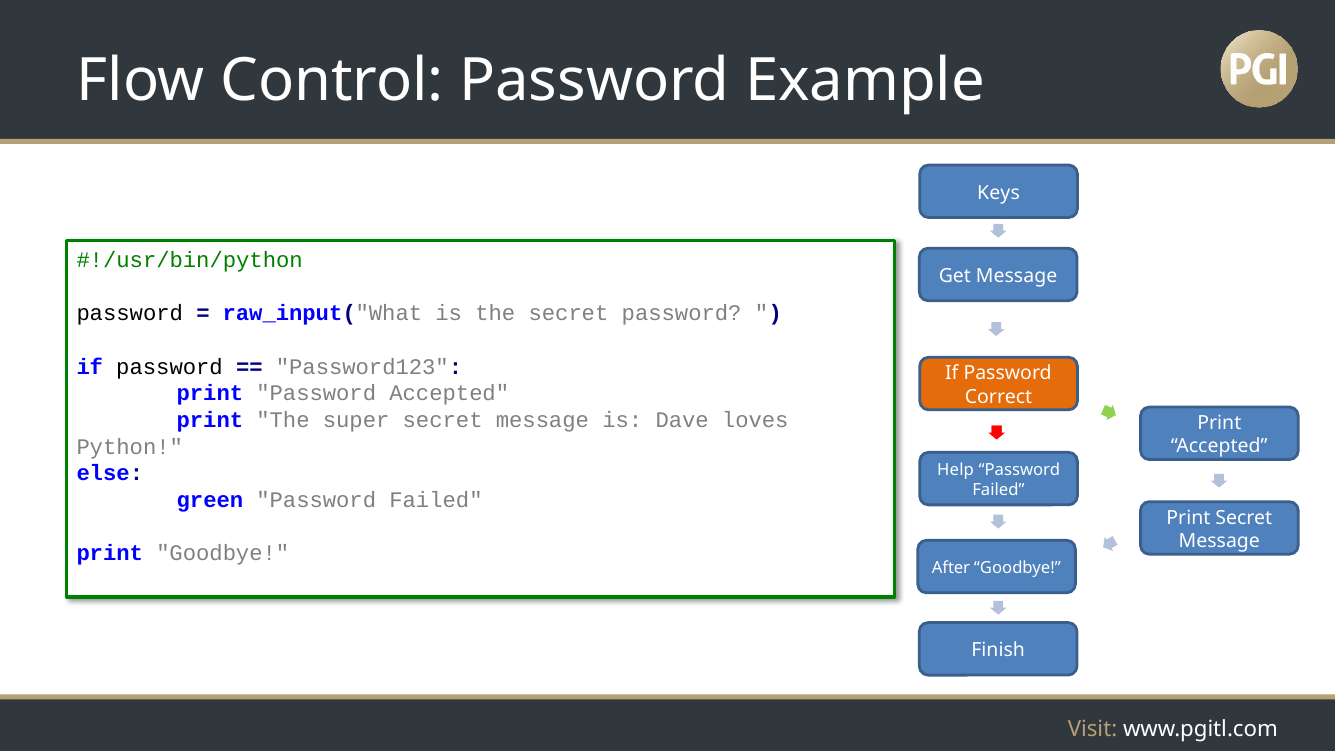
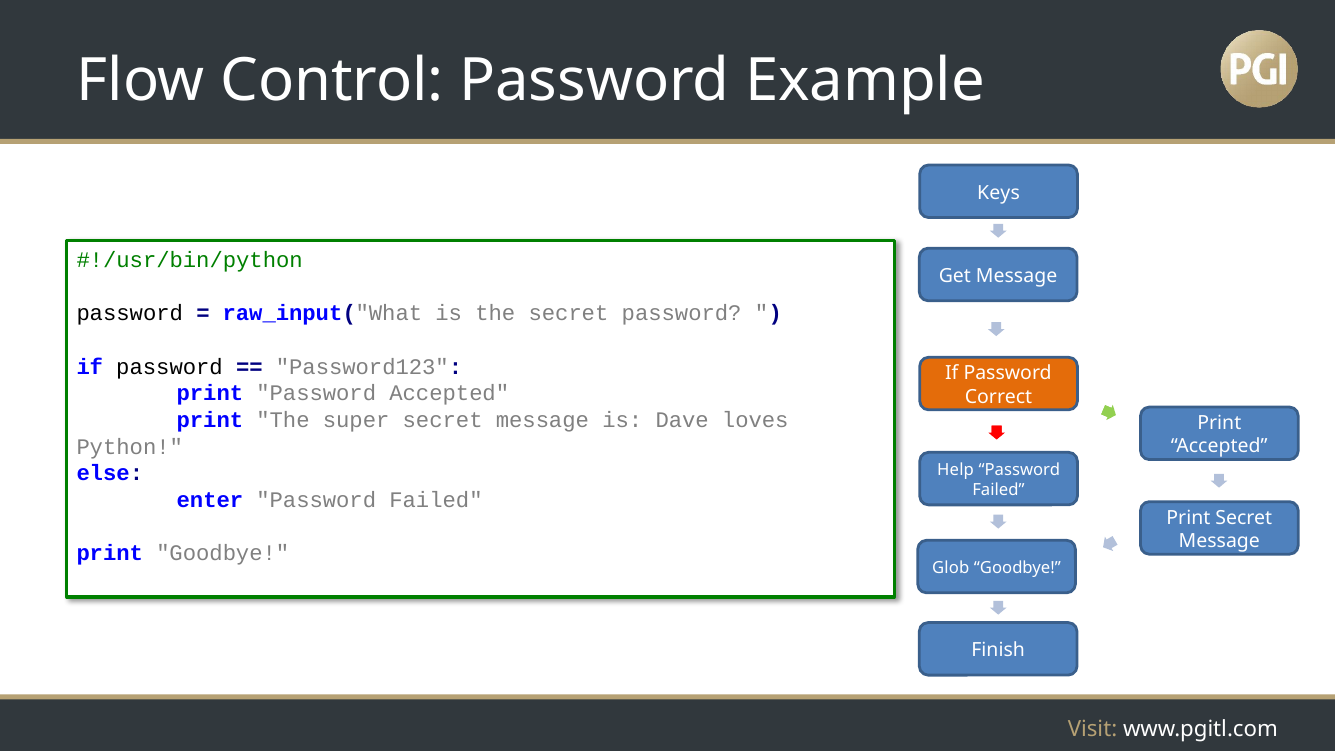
green: green -> enter
After: After -> Glob
